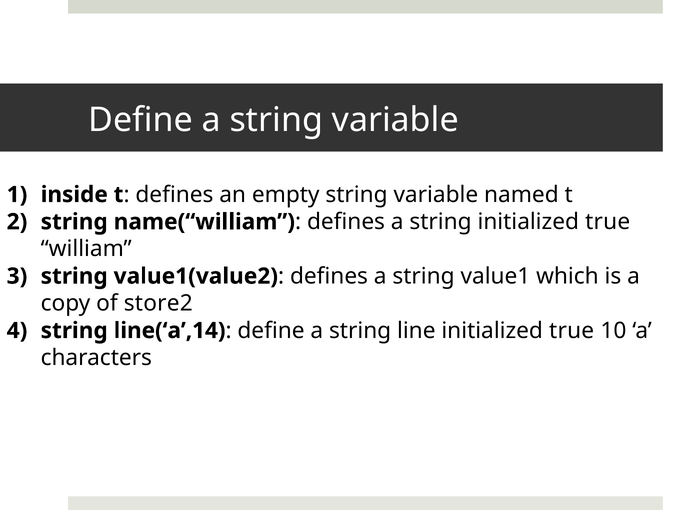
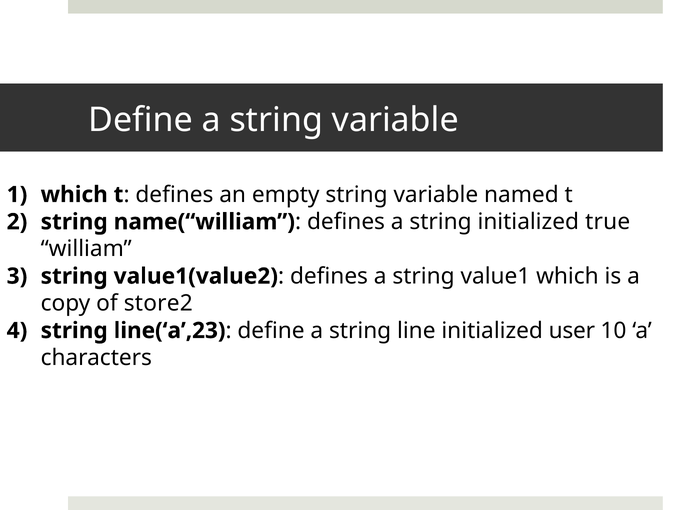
inside at (74, 195): inside -> which
line(‘a’,14: line(‘a’,14 -> line(‘a’,23
line initialized true: true -> user
